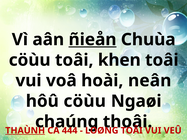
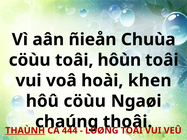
ñieån underline: present -> none
khen: khen -> hôùn
neân: neân -> khen
